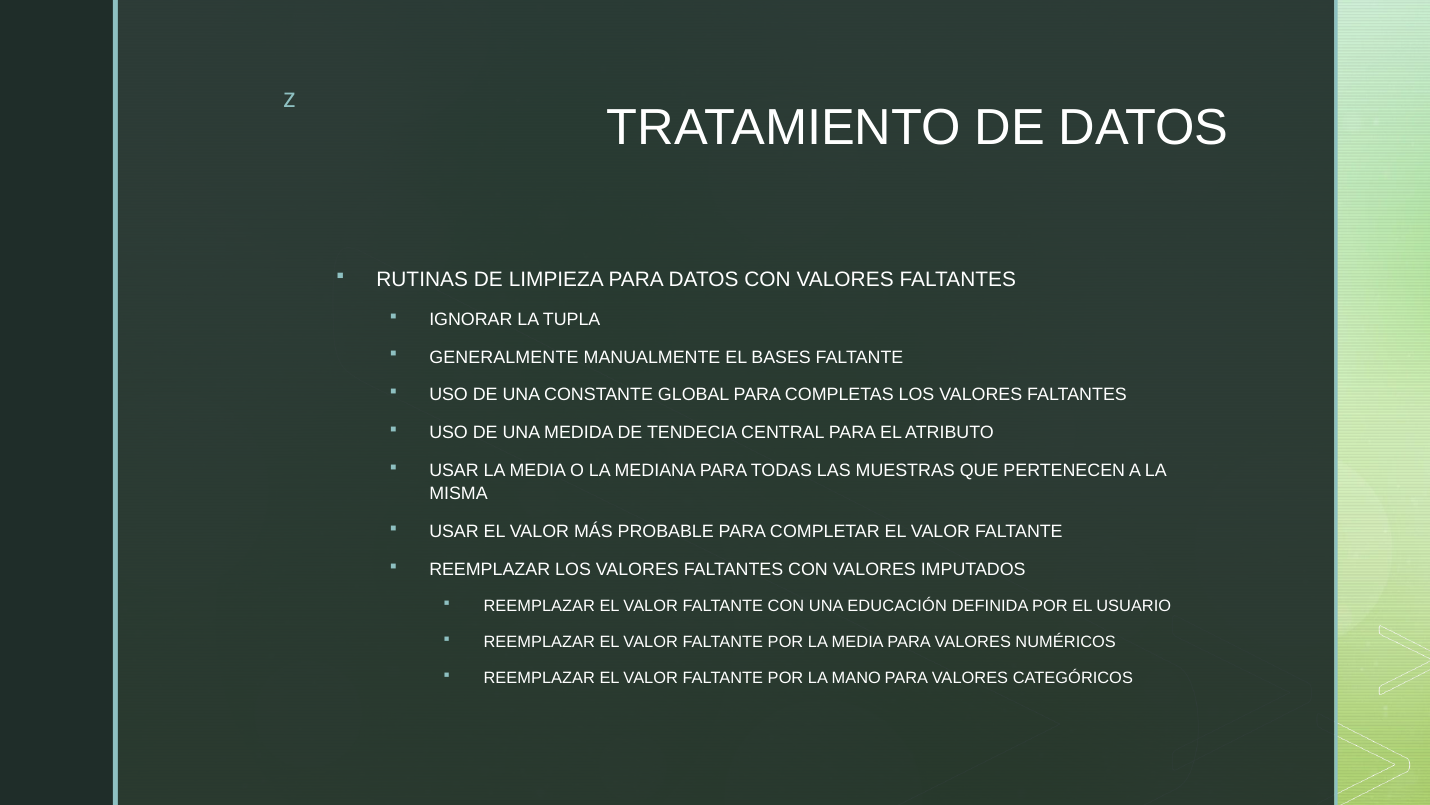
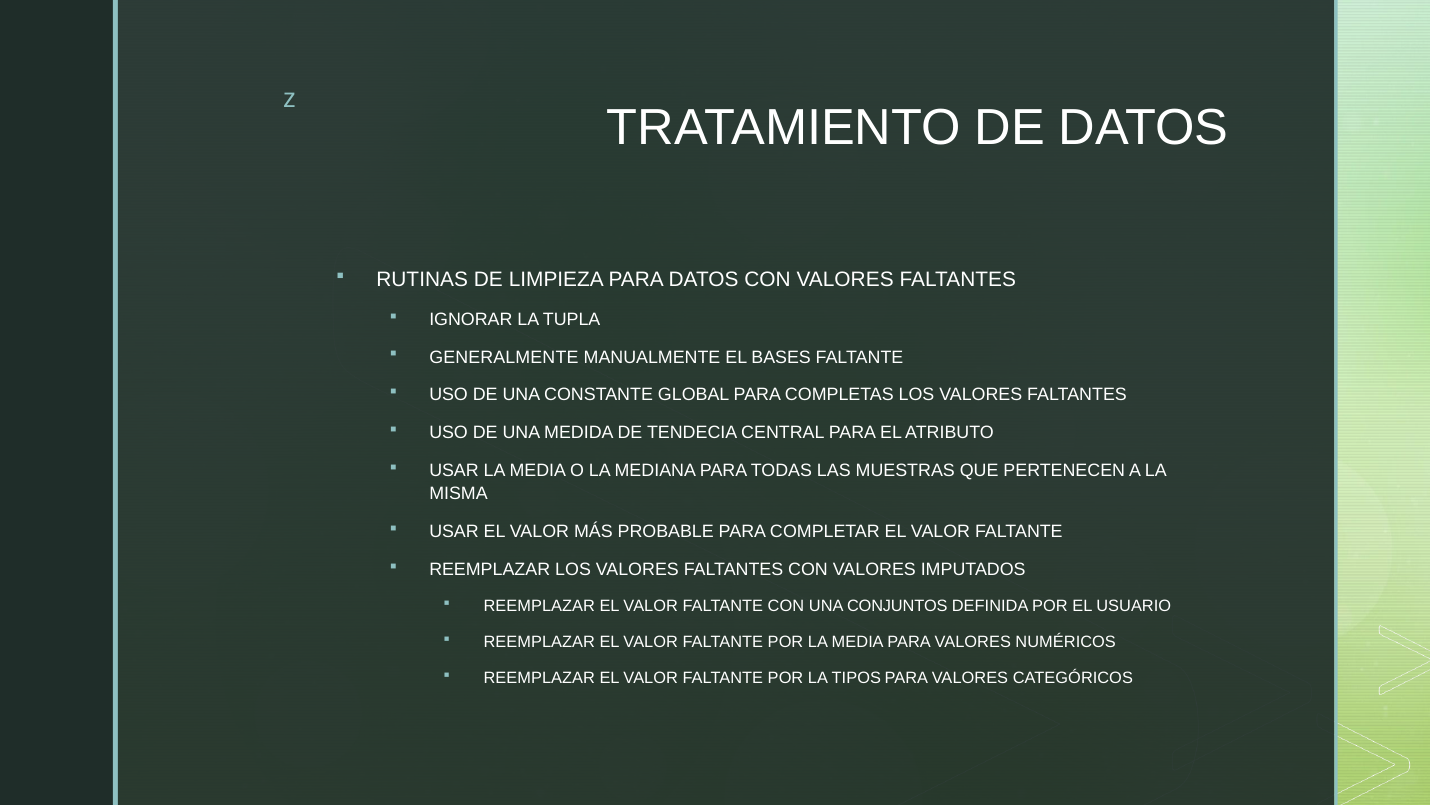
EDUCACIÓN: EDUCACIÓN -> CONJUNTOS
MANO: MANO -> TIPOS
